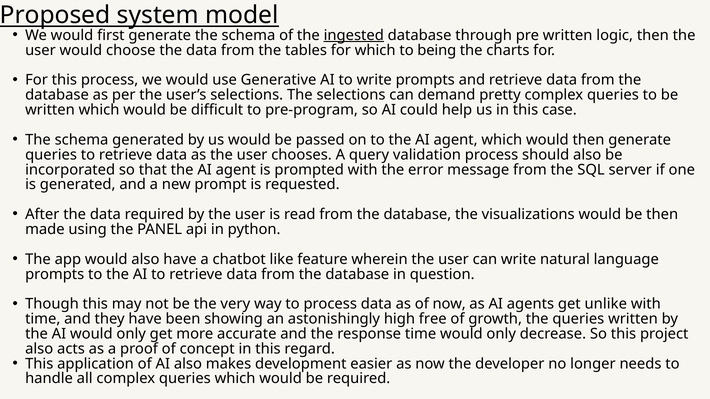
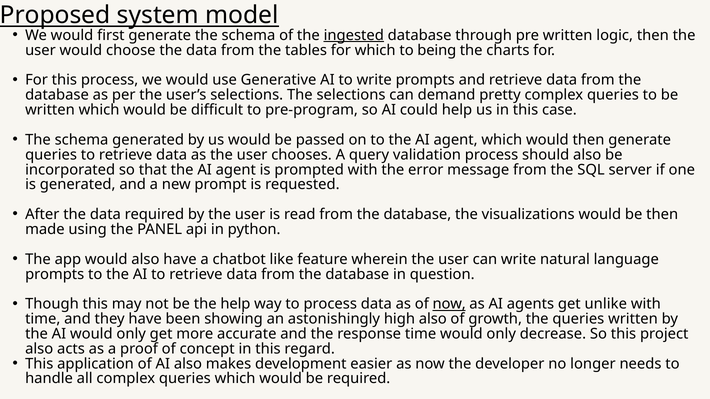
the very: very -> help
now at (449, 304) underline: none -> present
high free: free -> also
